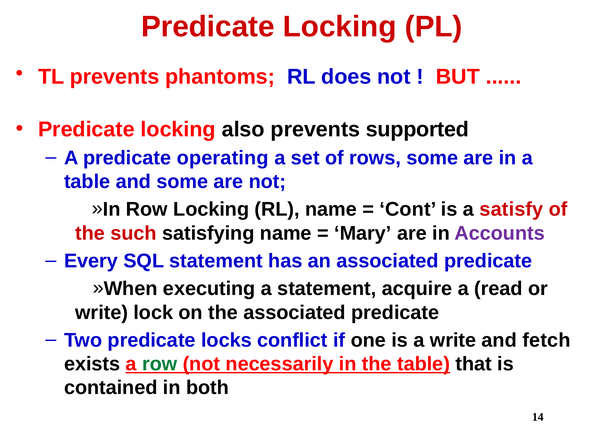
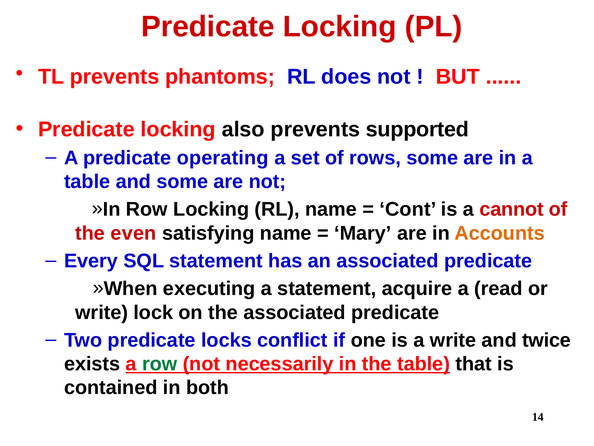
satisfy: satisfy -> cannot
such: such -> even
Accounts colour: purple -> orange
fetch: fetch -> twice
